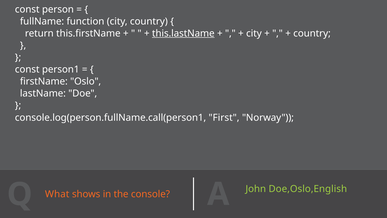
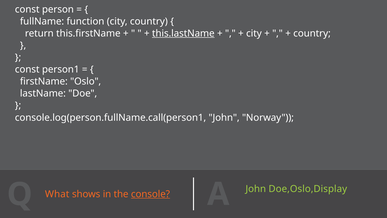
console.log(person.fullName.call(person1 First: First -> John
Doe,Oslo,English: Doe,Oslo,English -> Doe,Oslo,Display
console underline: none -> present
